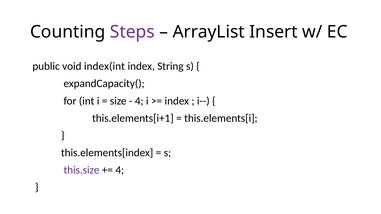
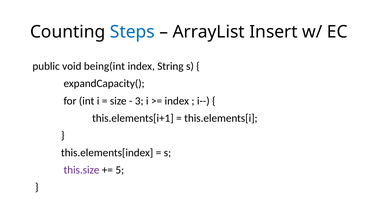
Steps colour: purple -> blue
index(int: index(int -> being(int
4 at (139, 101): 4 -> 3
4 at (120, 170): 4 -> 5
